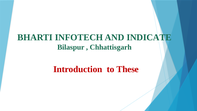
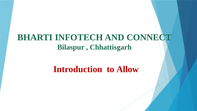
INDICATE: INDICATE -> CONNECT
These: These -> Allow
